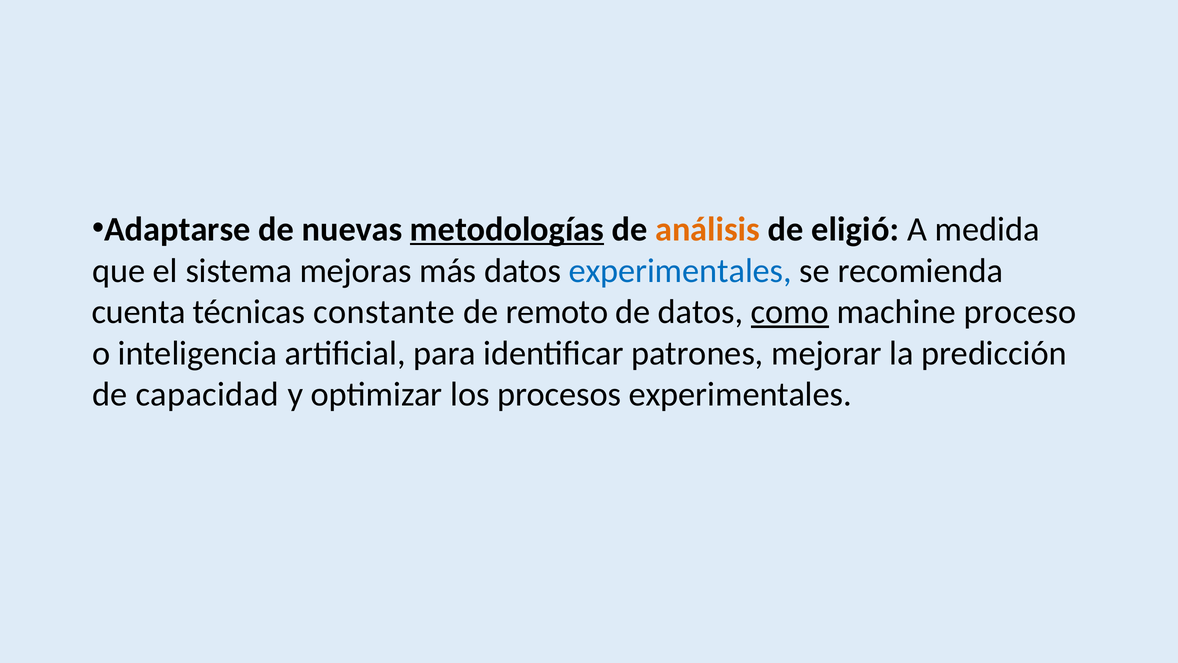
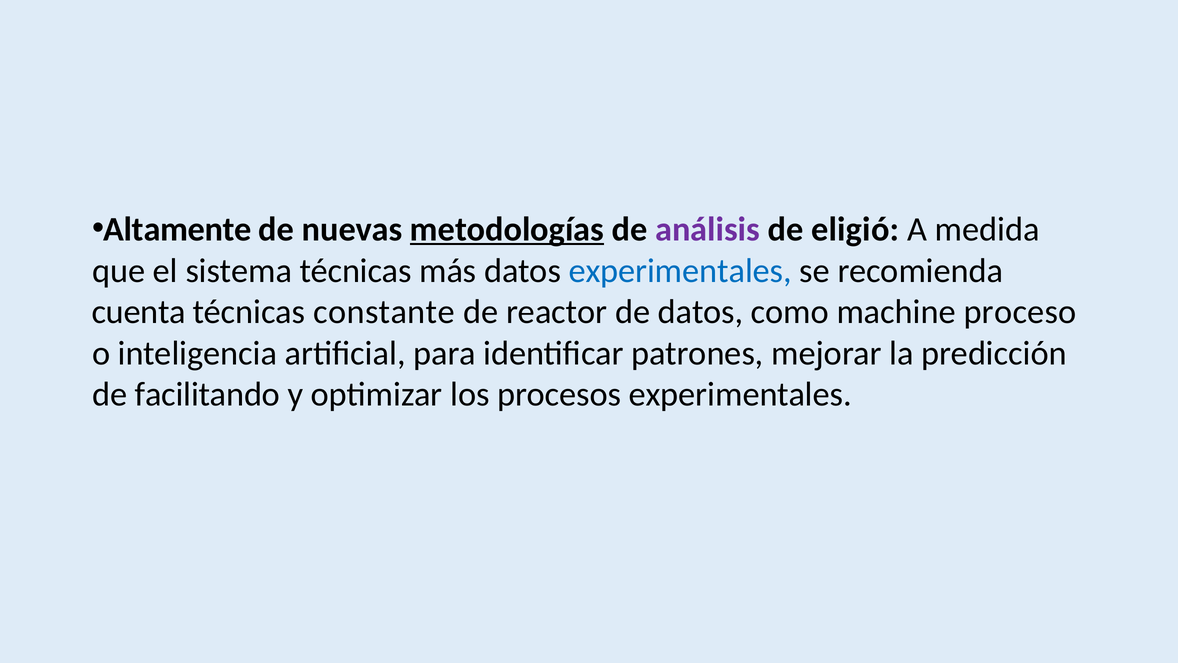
Adaptarse: Adaptarse -> Altamente
análisis colour: orange -> purple
sistema mejoras: mejoras -> técnicas
remoto: remoto -> reactor
como underline: present -> none
capacidad: capacidad -> facilitando
